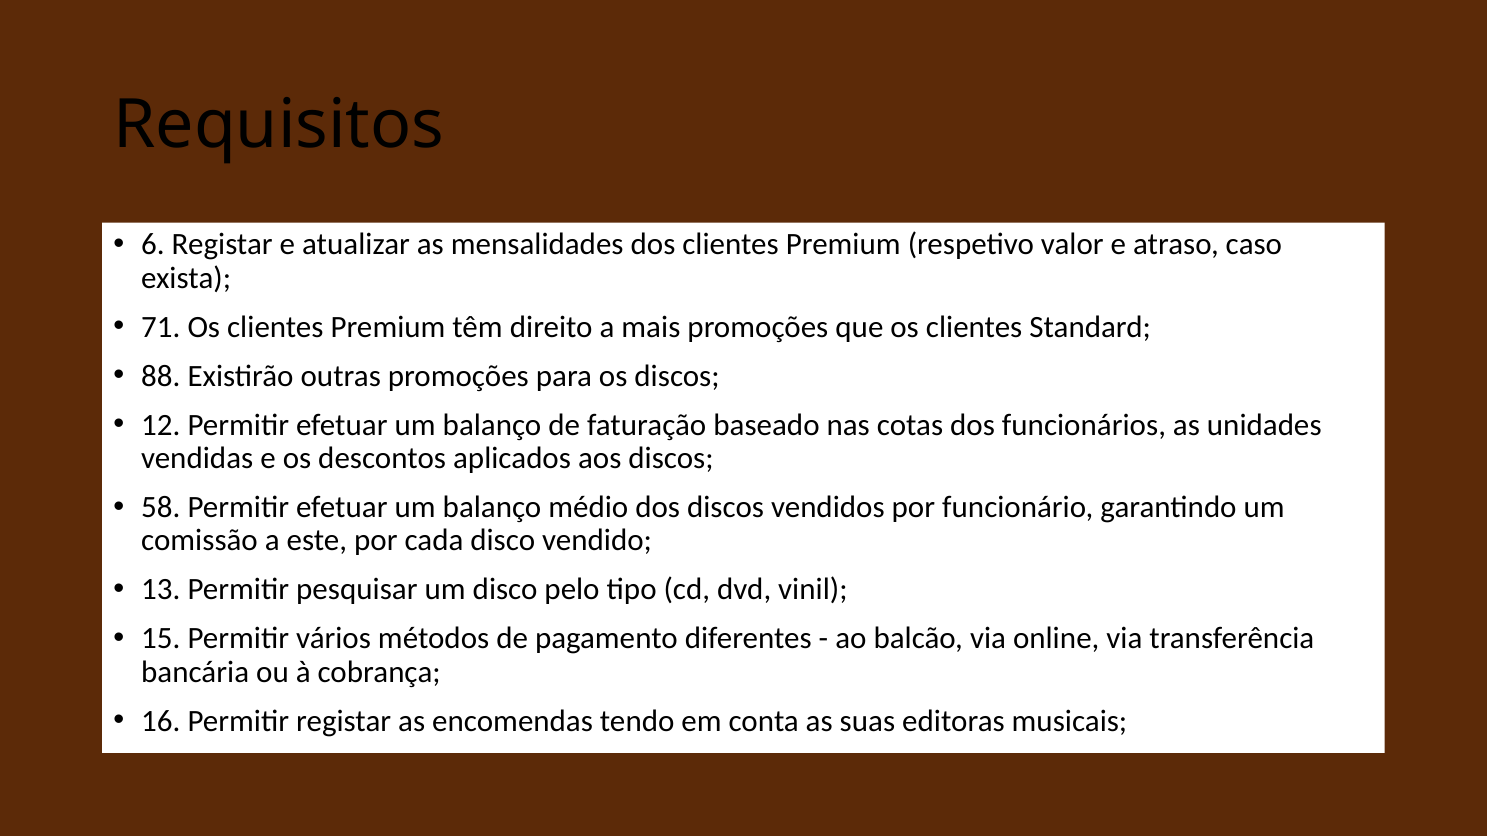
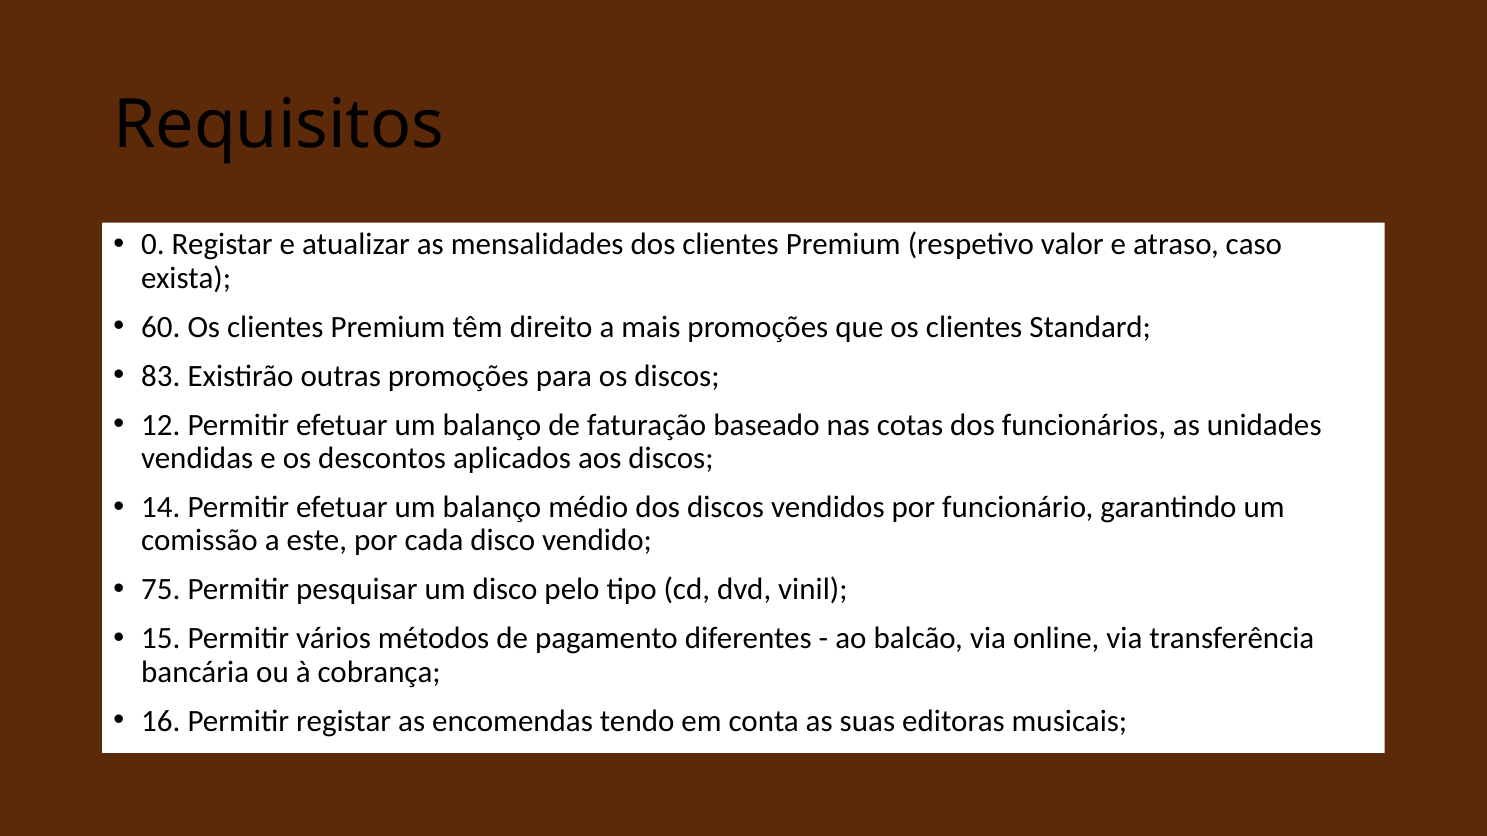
6: 6 -> 0
71: 71 -> 60
88: 88 -> 83
58: 58 -> 14
13: 13 -> 75
